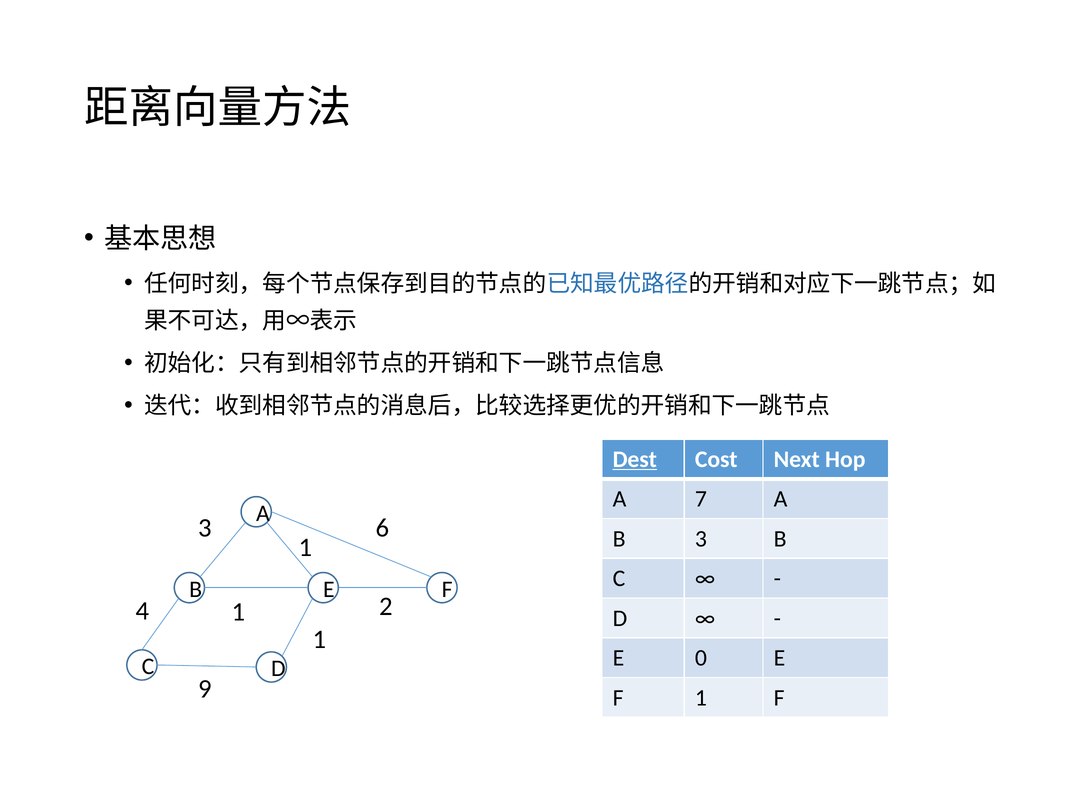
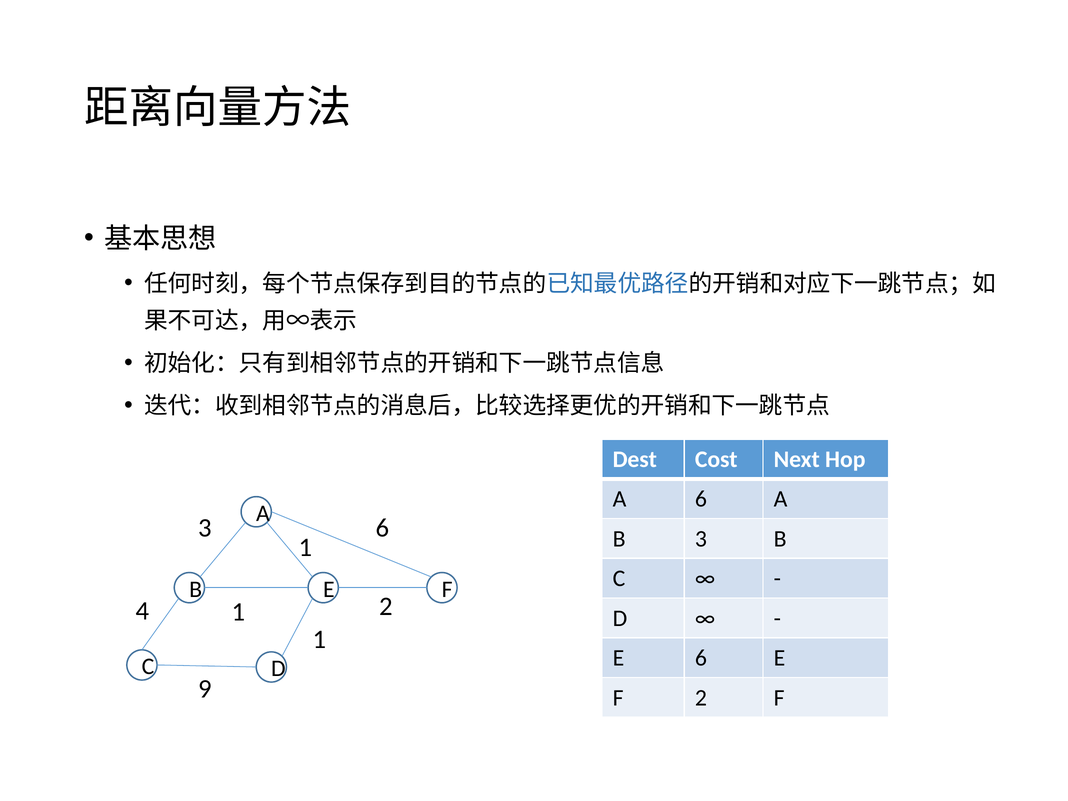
Dest underline: present -> none
A 7: 7 -> 6
E 0: 0 -> 6
F 1: 1 -> 2
